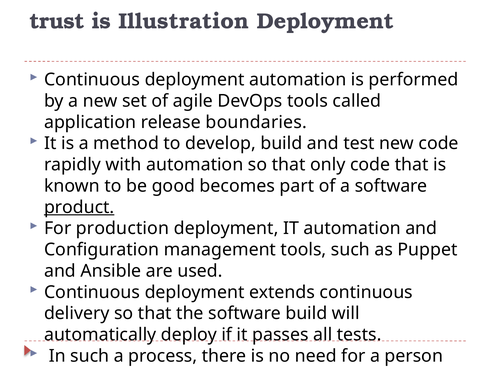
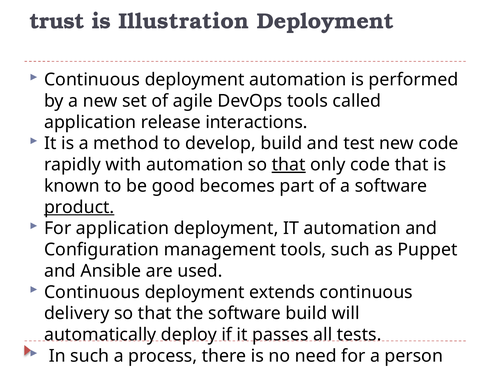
boundaries: boundaries -> interactions
that at (289, 165) underline: none -> present
For production: production -> application
